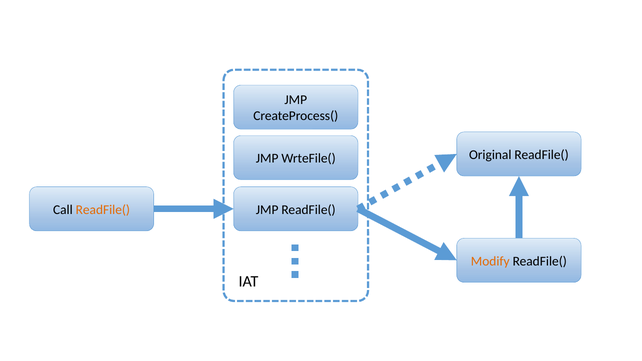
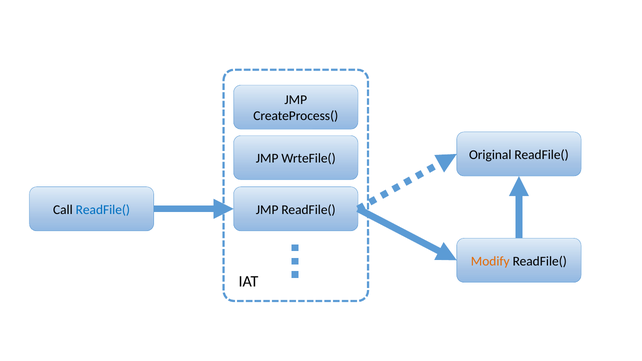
ReadFile( at (103, 210) colour: orange -> blue
